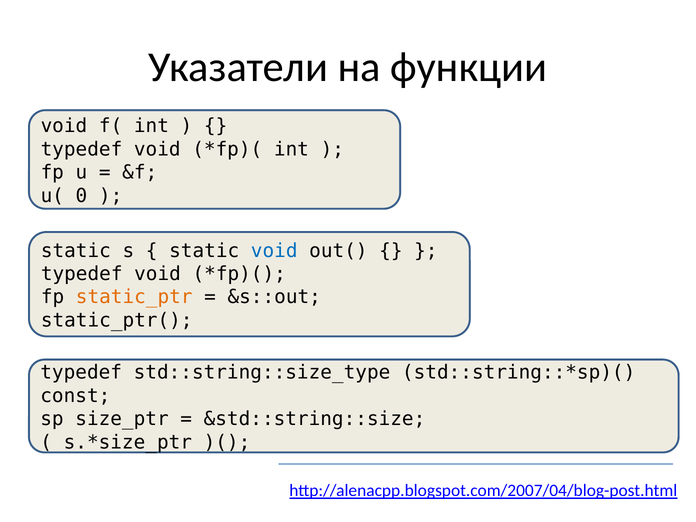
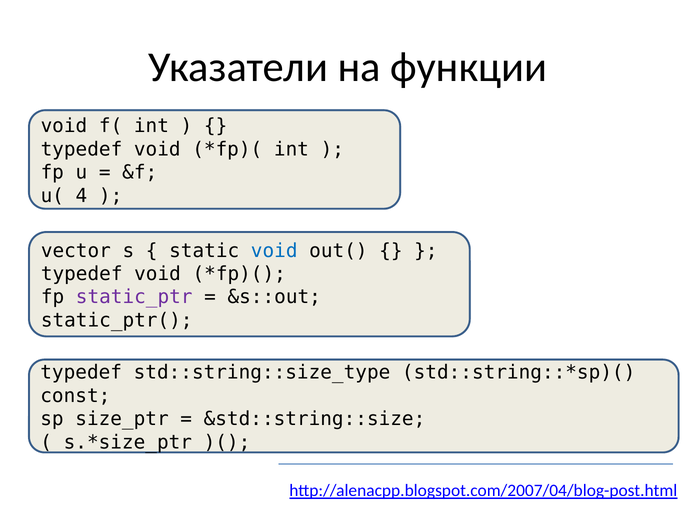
0: 0 -> 4
static at (76, 251): static -> vector
static_ptr colour: orange -> purple
